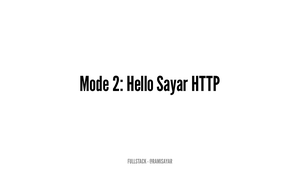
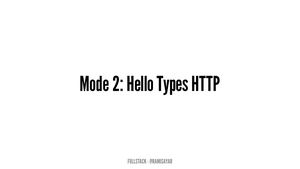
Sayar: Sayar -> Types
